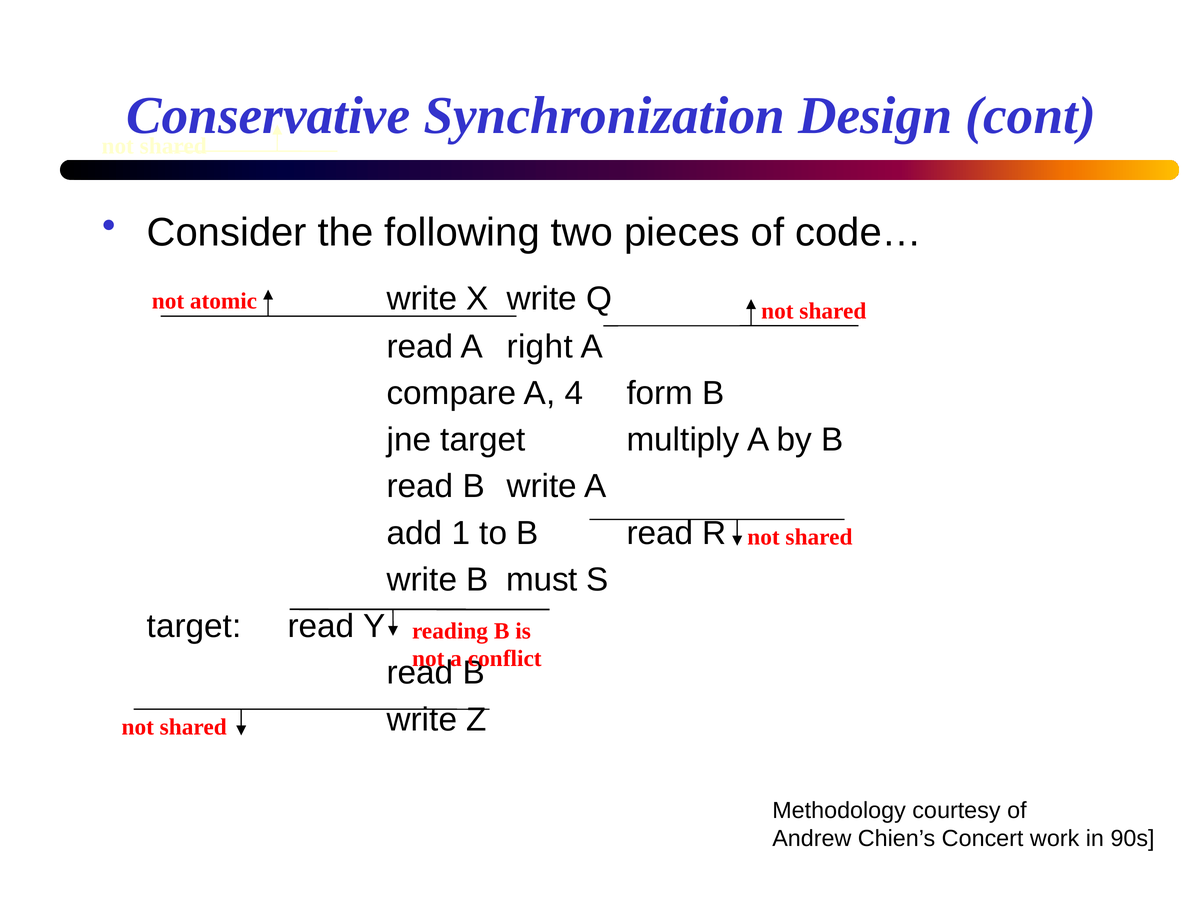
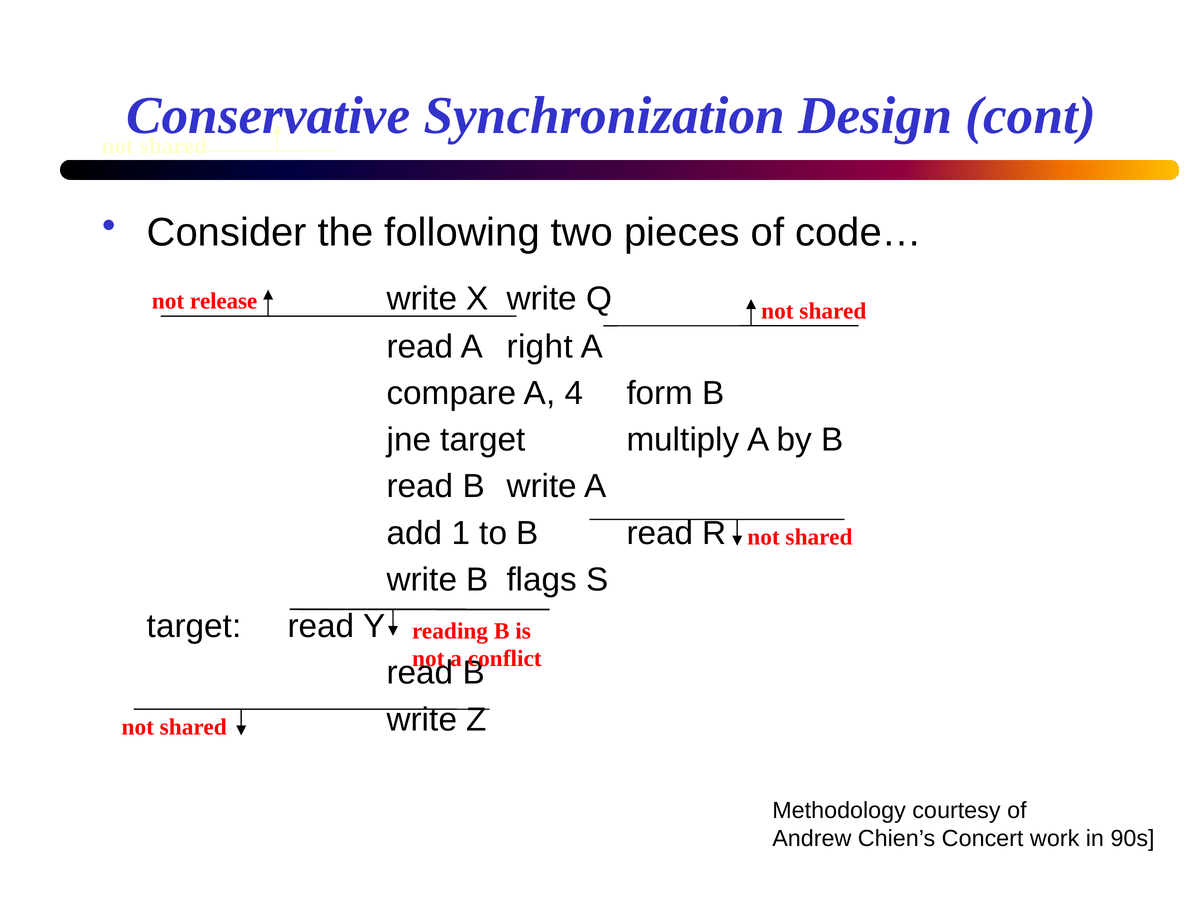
atomic: atomic -> release
must: must -> flags
